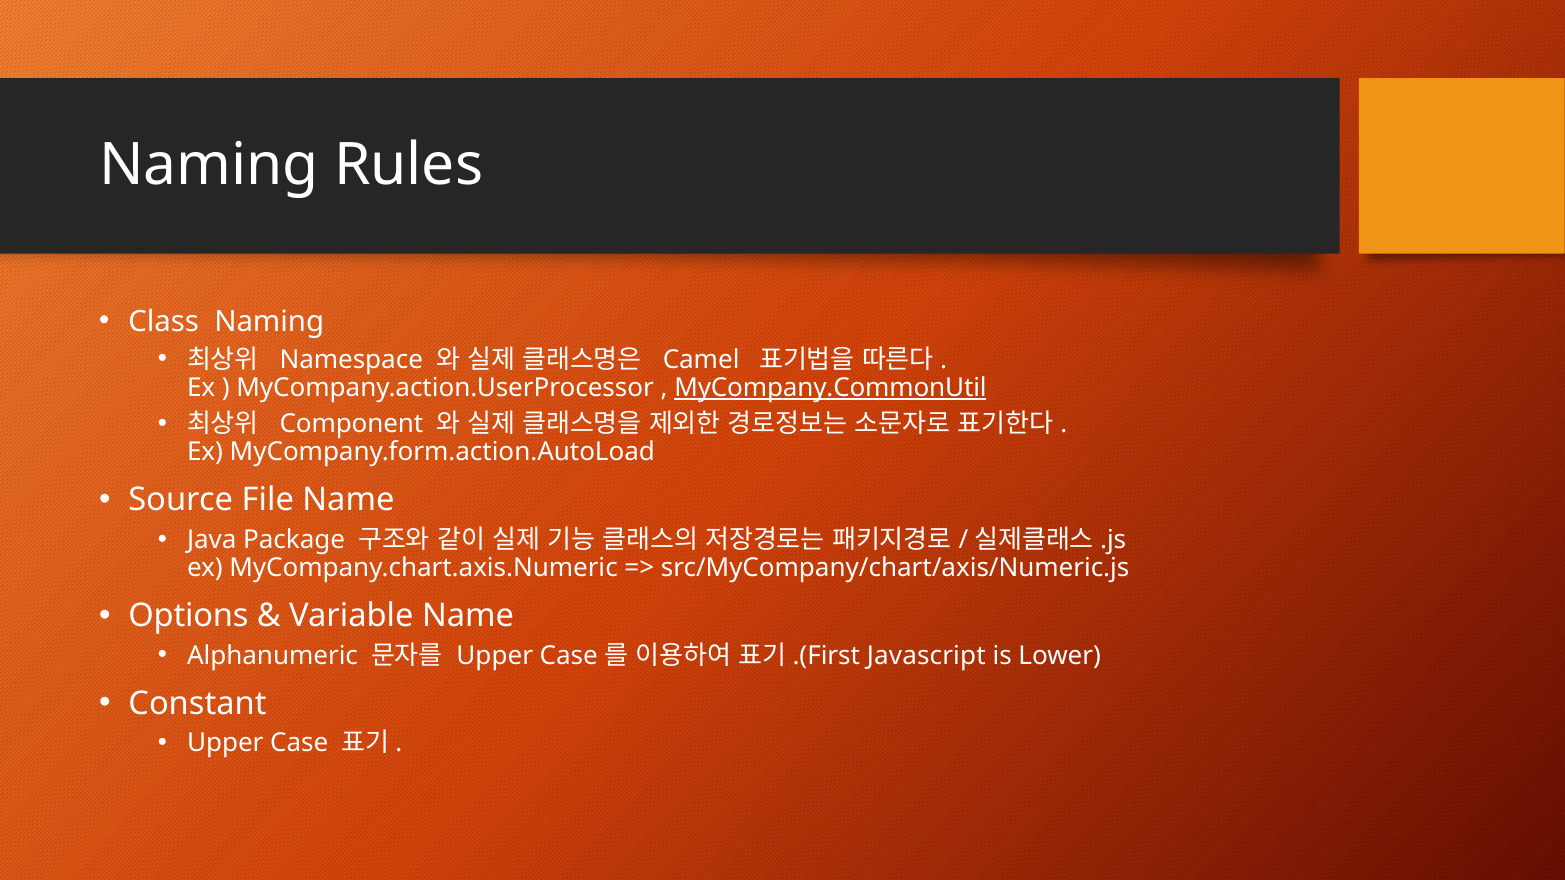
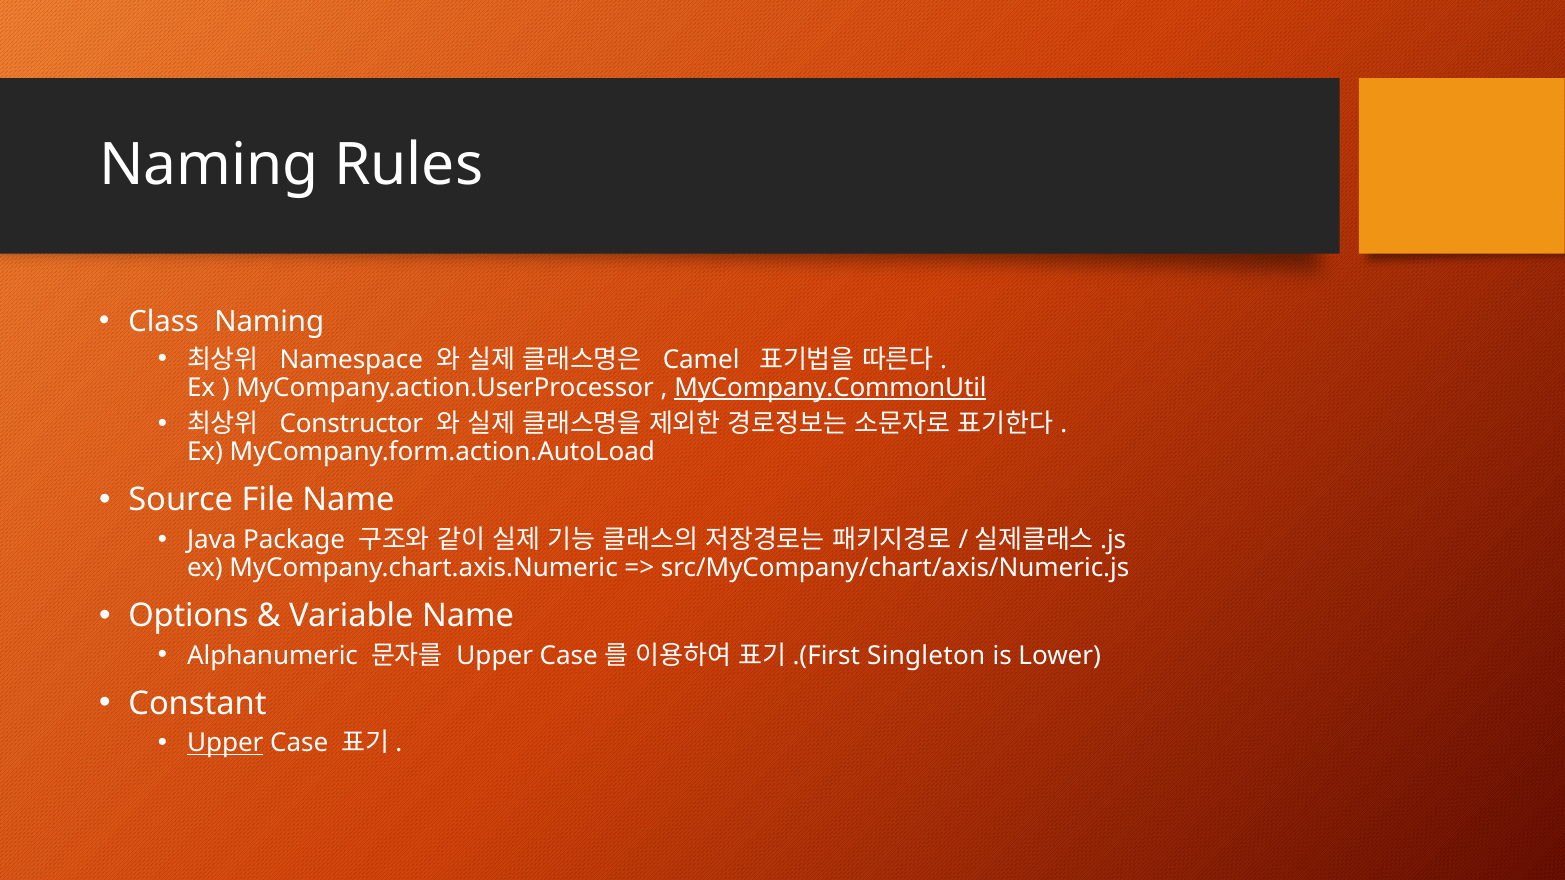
Component: Component -> Constructor
Javascript: Javascript -> Singleton
Upper at (225, 743) underline: none -> present
